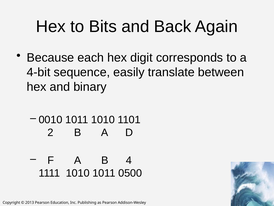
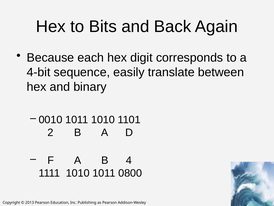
0500: 0500 -> 0800
